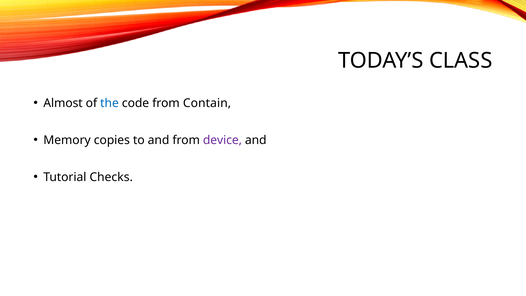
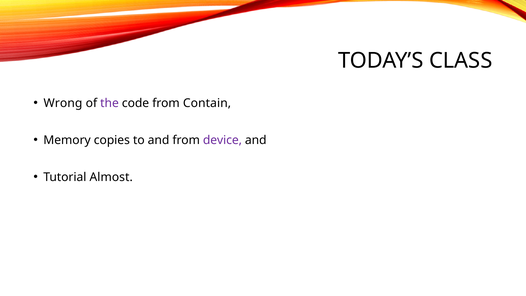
Almost: Almost -> Wrong
the colour: blue -> purple
Checks: Checks -> Almost
